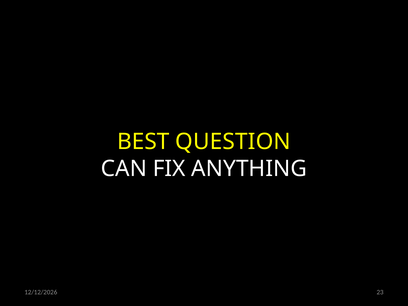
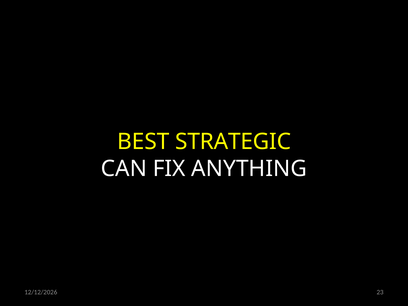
QUESTION: QUESTION -> STRATEGIC
